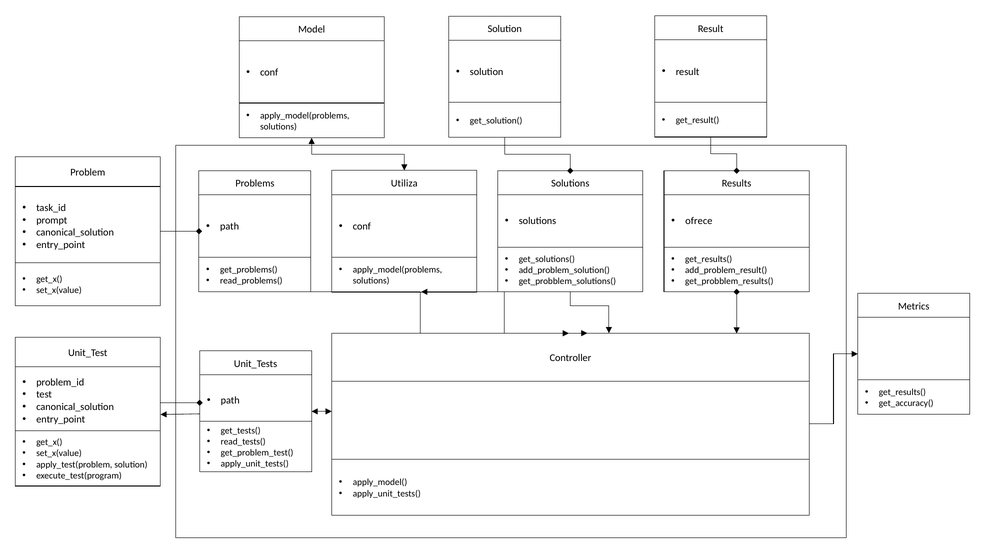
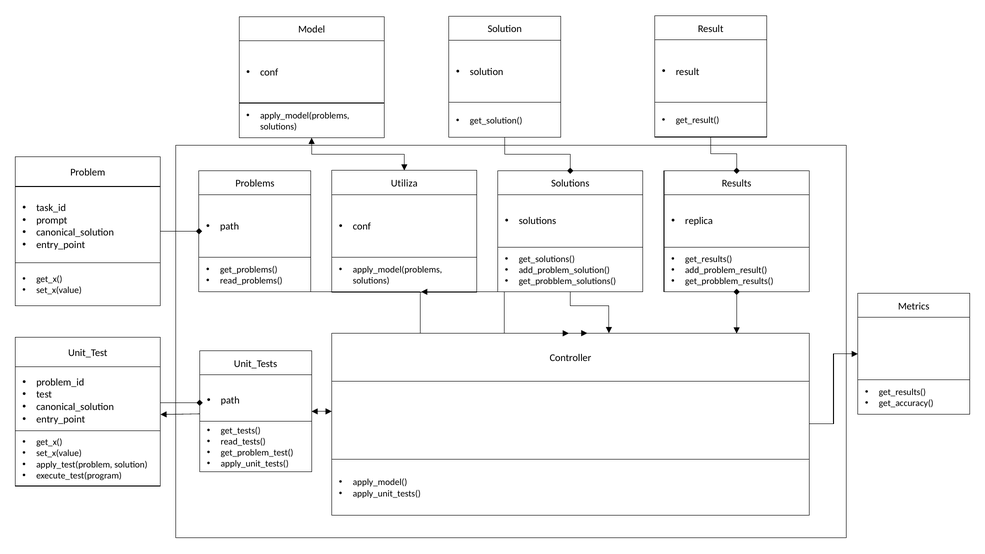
ofrece: ofrece -> replica
